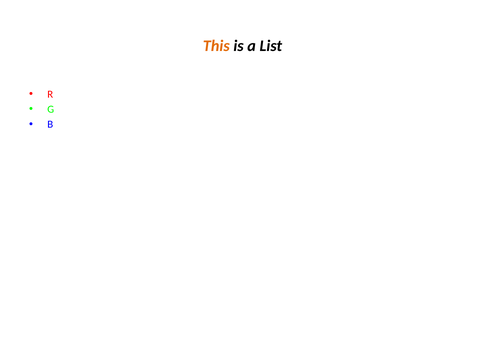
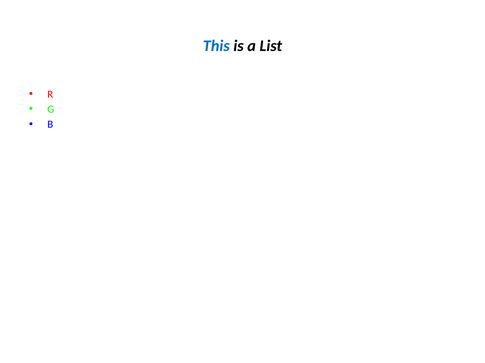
This colour: orange -> blue
